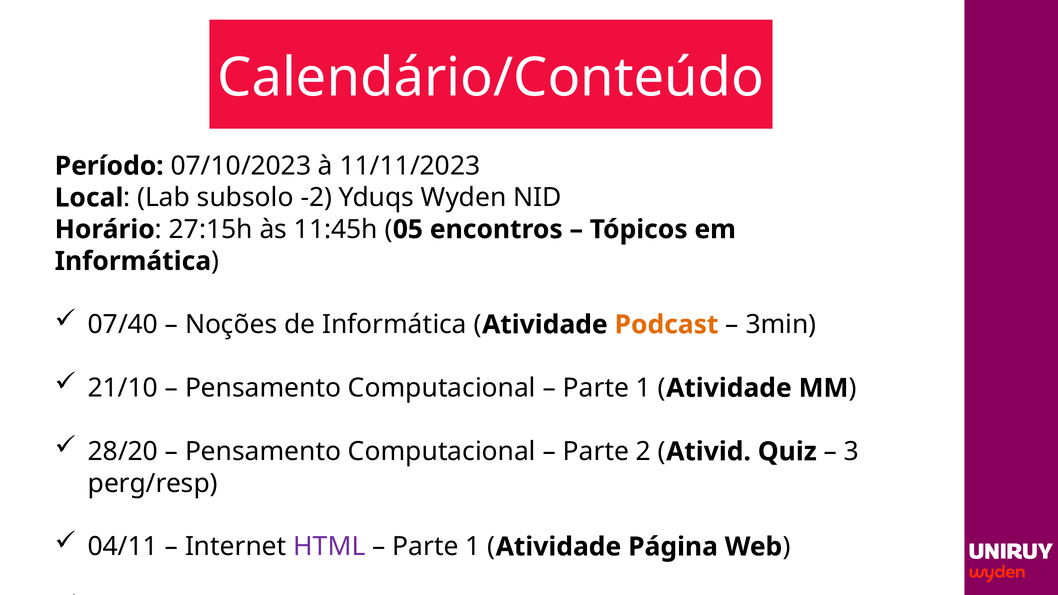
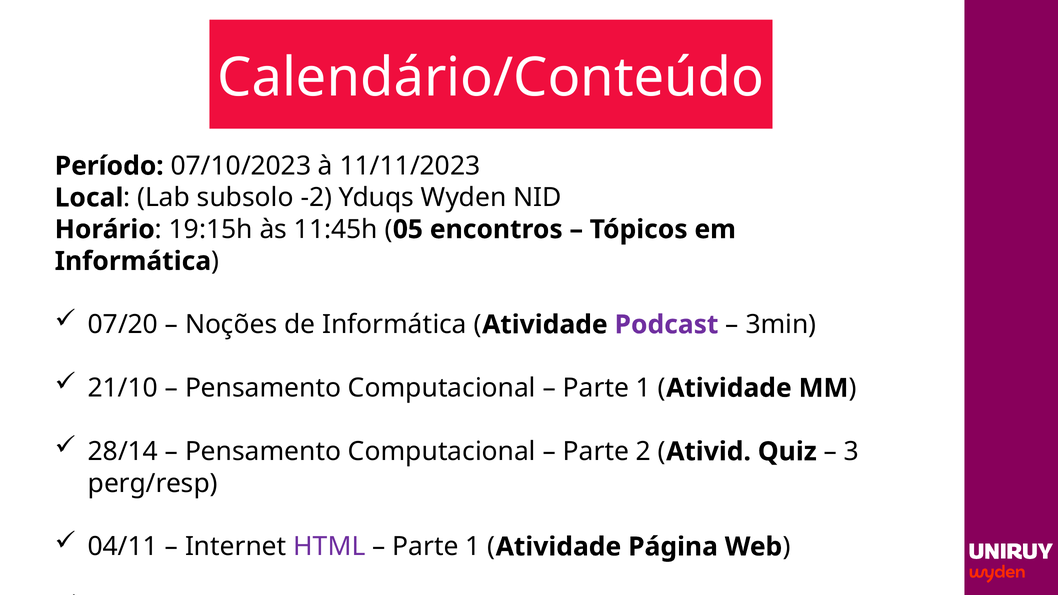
27:15h: 27:15h -> 19:15h
07/40: 07/40 -> 07/20
Podcast colour: orange -> purple
28/20: 28/20 -> 28/14
